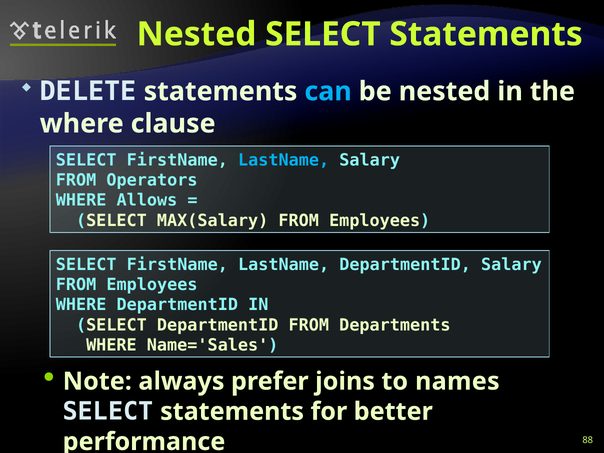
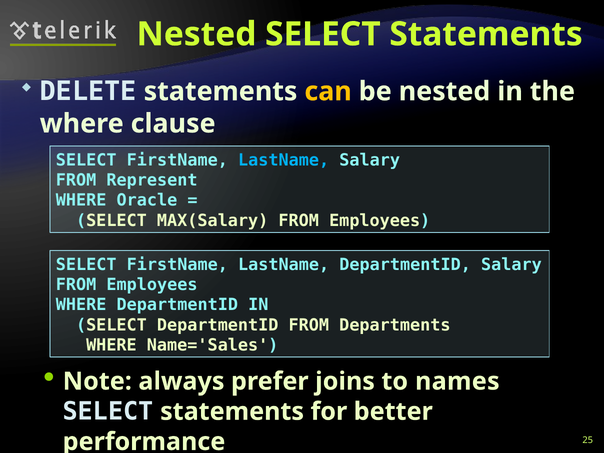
can colour: light blue -> yellow
Operators: Operators -> Represent
Allows: Allows -> Oracle
88: 88 -> 25
